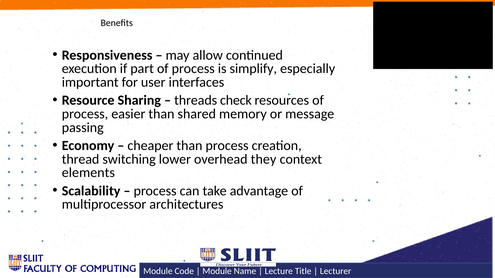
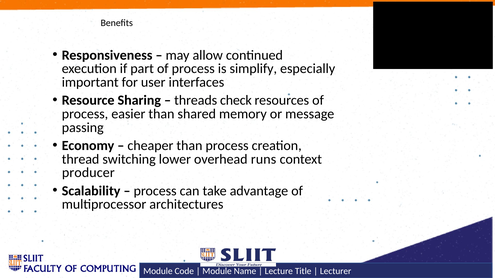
they: they -> runs
elements: elements -> producer
